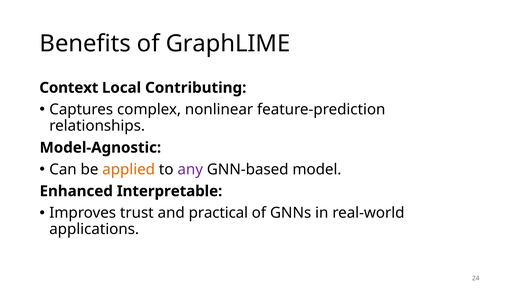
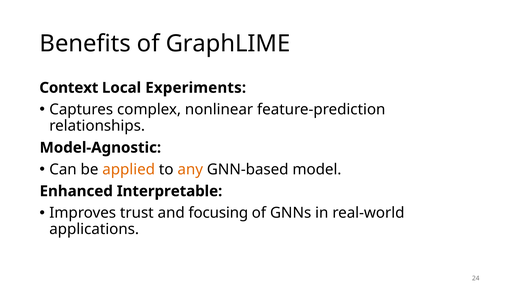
Contributing: Contributing -> Experiments
any colour: purple -> orange
practical: practical -> focusing
